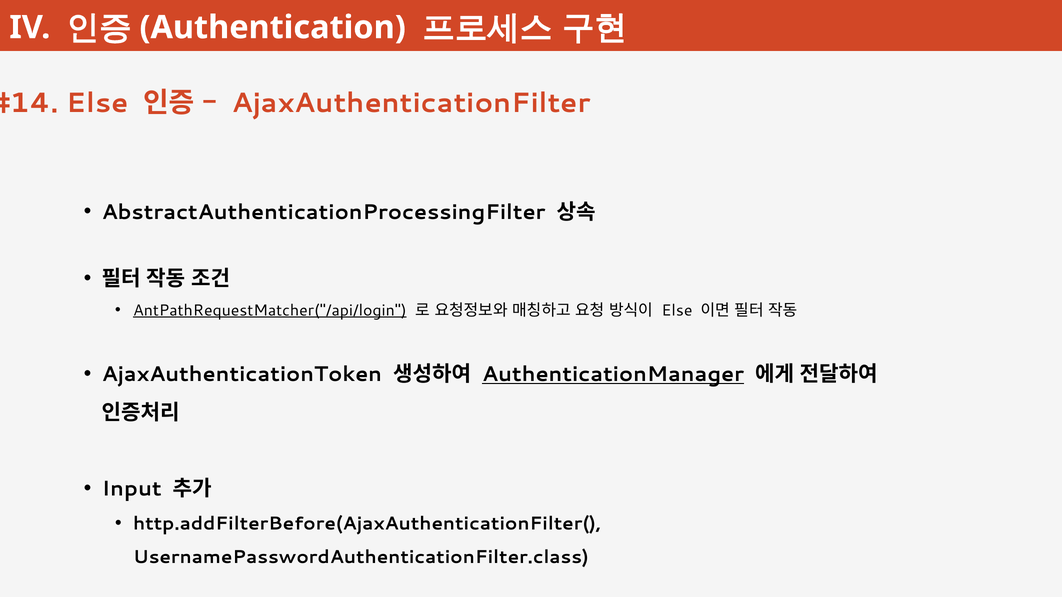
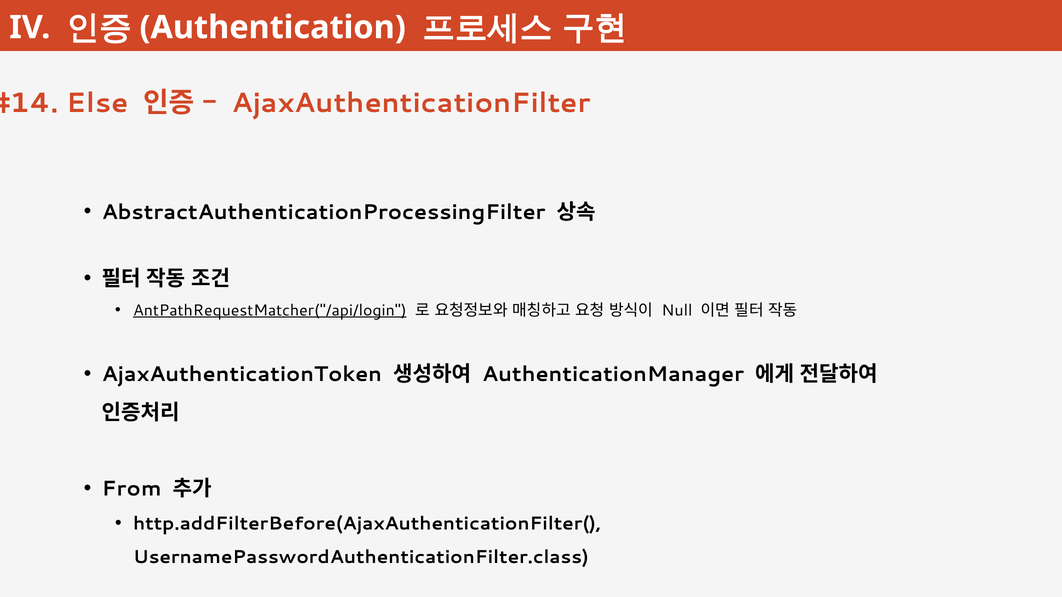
Else at (677, 311): Else -> Null
AuthenticationManager underline: present -> none
Input: Input -> From
